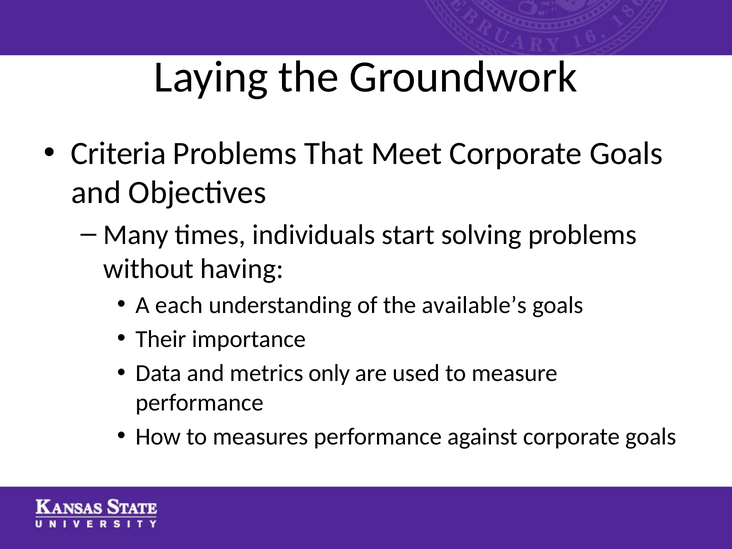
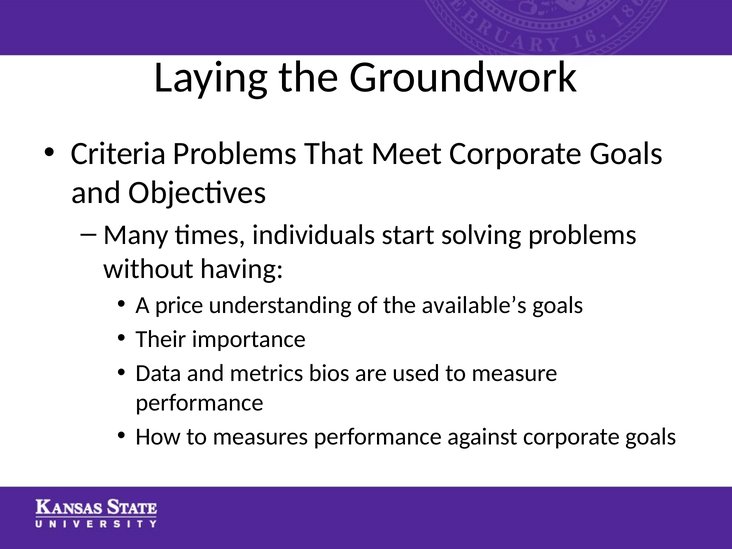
each: each -> price
only: only -> bios
